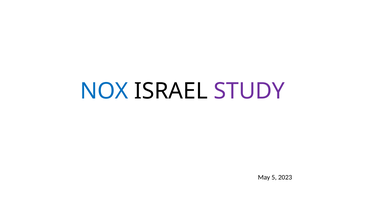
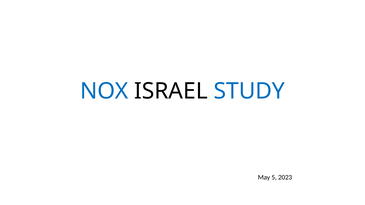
STUDY colour: purple -> blue
